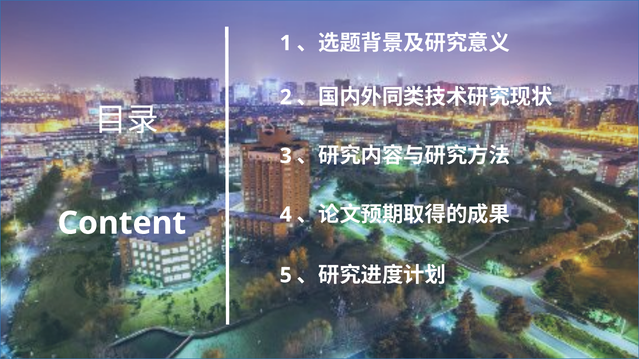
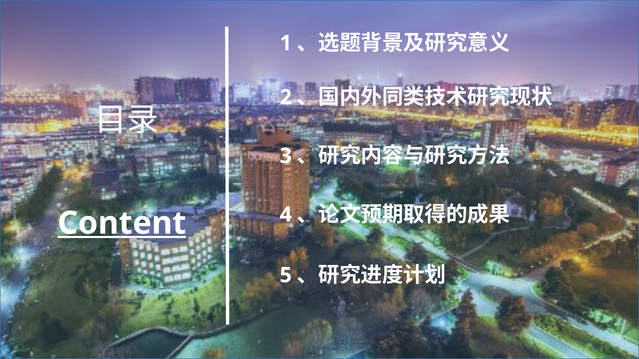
Content underline: none -> present
